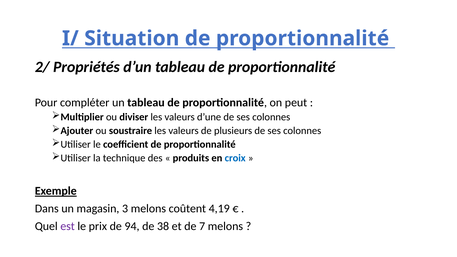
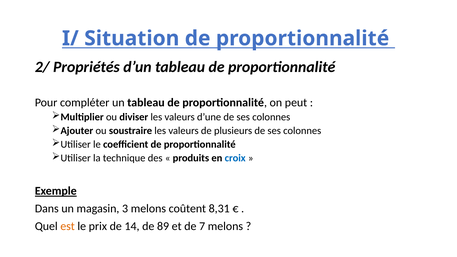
4,19: 4,19 -> 8,31
est colour: purple -> orange
94: 94 -> 14
38: 38 -> 89
